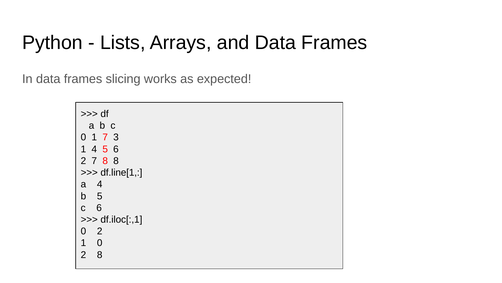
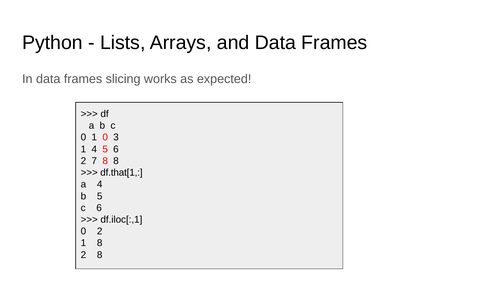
1 7: 7 -> 0
df.line[1: df.line[1 -> df.that[1
1 0: 0 -> 8
